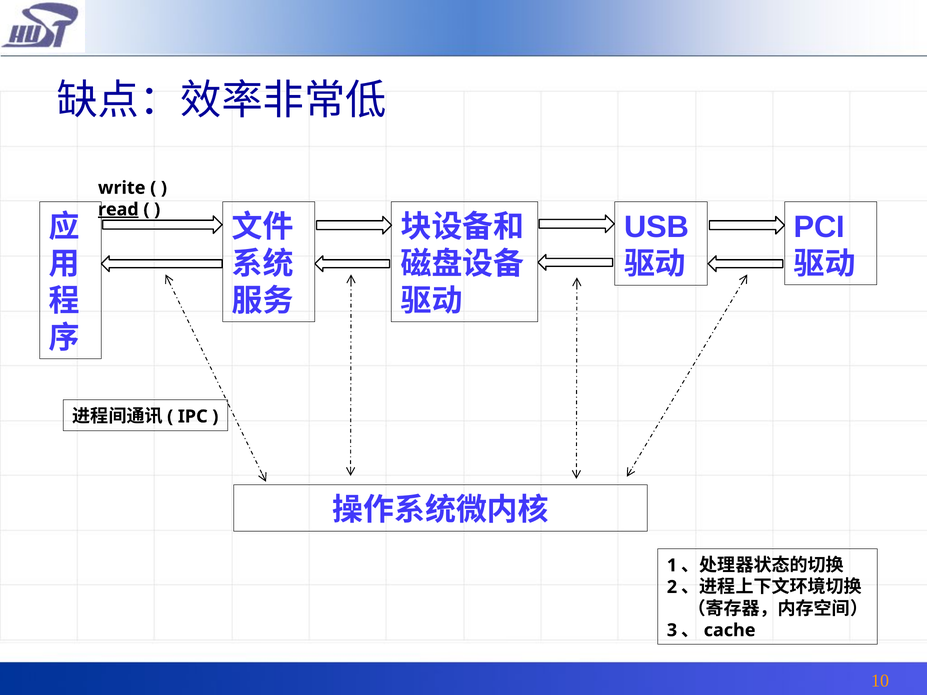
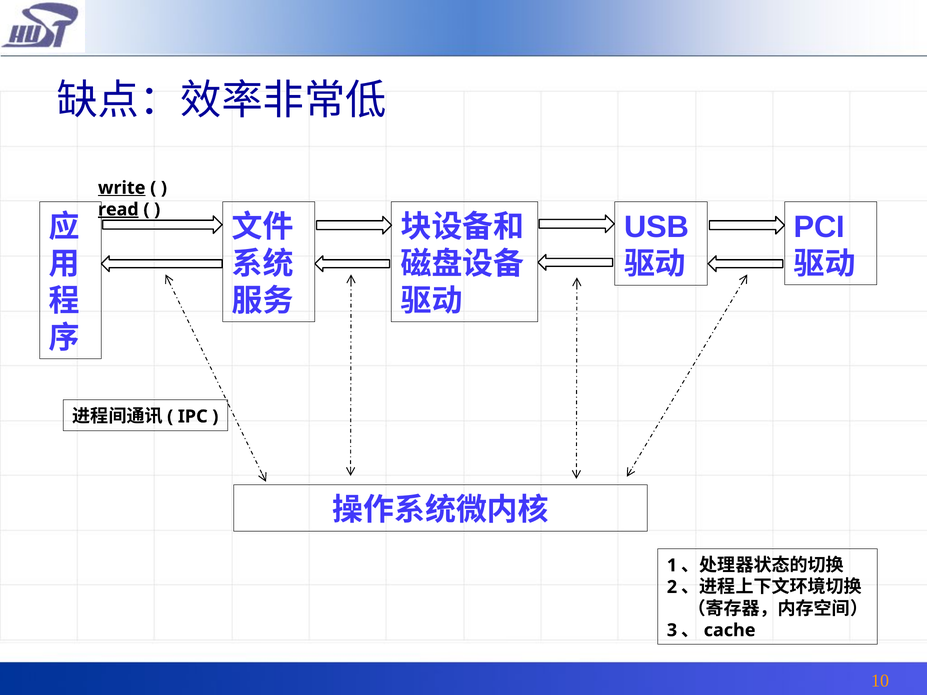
write underline: none -> present
